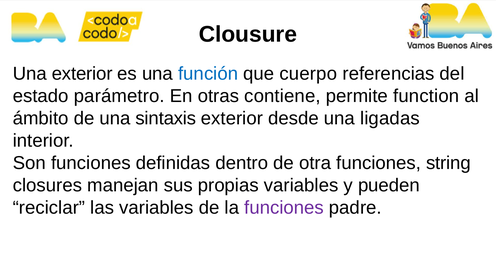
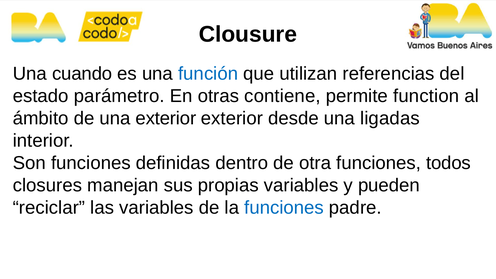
Una exterior: exterior -> cuando
cuerpo: cuerpo -> utilizan
una sintaxis: sintaxis -> exterior
string: string -> todos
funciones at (284, 208) colour: purple -> blue
